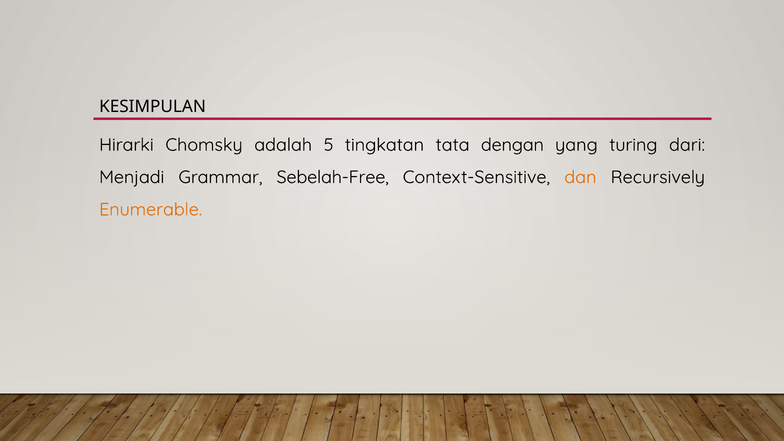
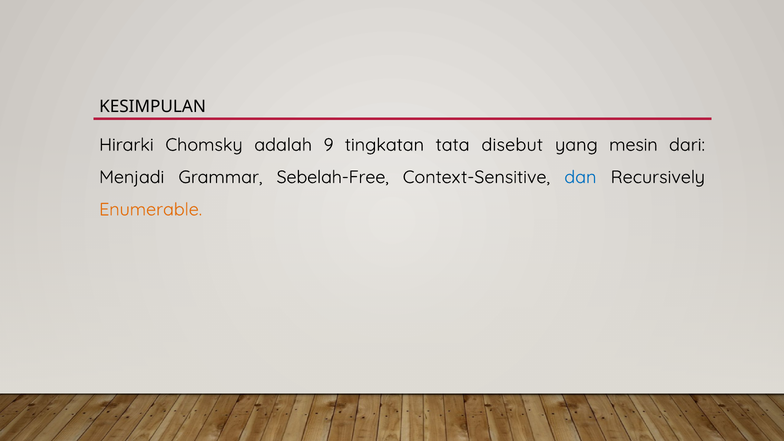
5: 5 -> 9
dengan: dengan -> disebut
turing: turing -> mesin
dan colour: orange -> blue
